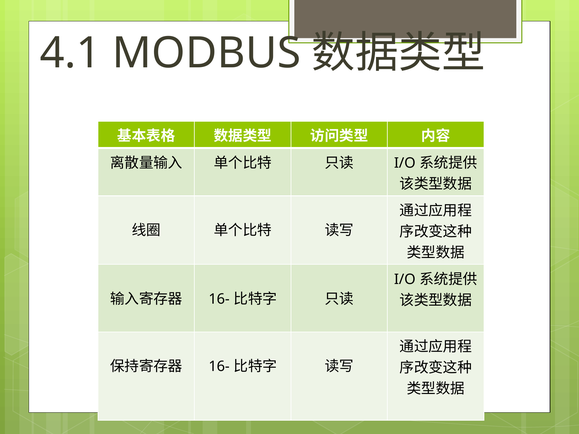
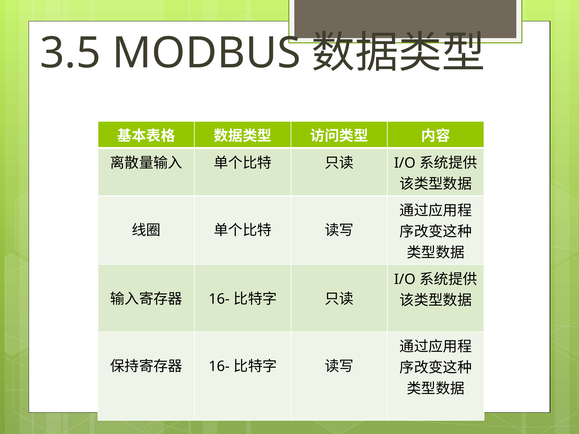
4.1: 4.1 -> 3.5
